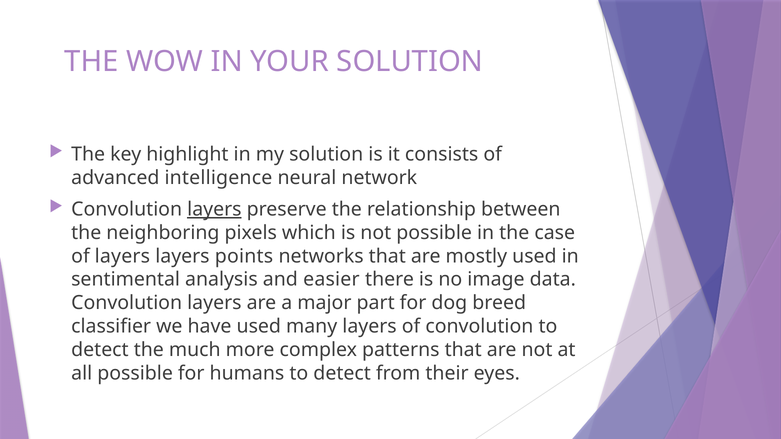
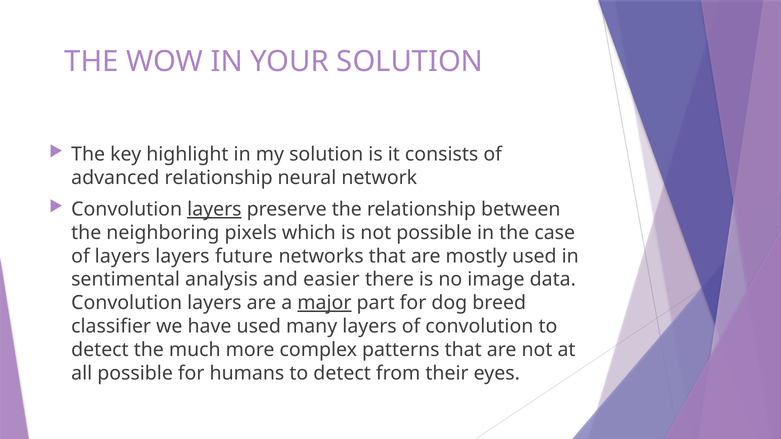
advanced intelligence: intelligence -> relationship
points: points -> future
major underline: none -> present
